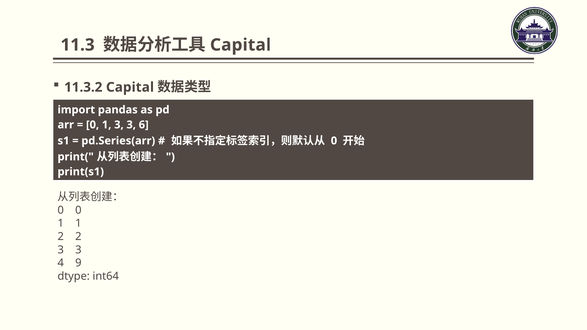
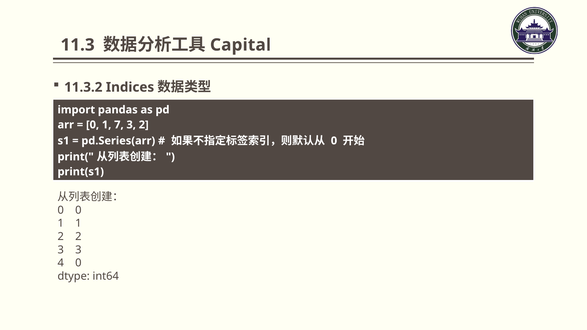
11.3.2 Capital: Capital -> Indices
1 3: 3 -> 7
3 6: 6 -> 2
4 9: 9 -> 0
